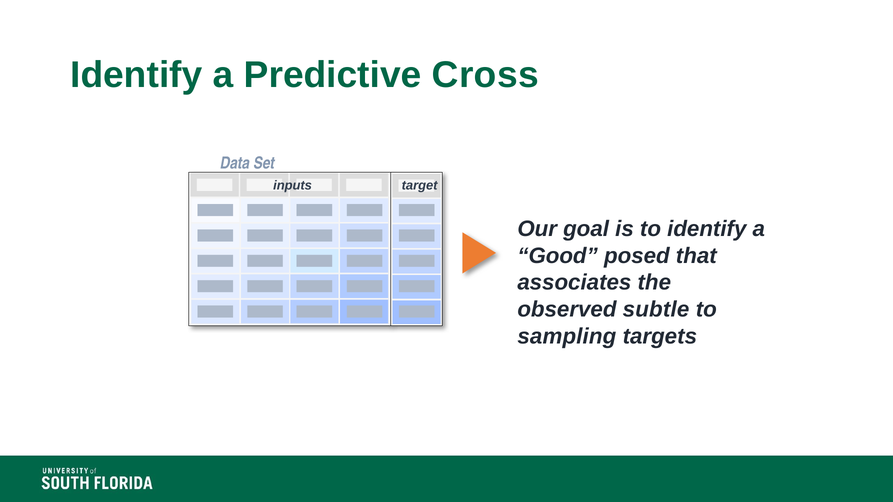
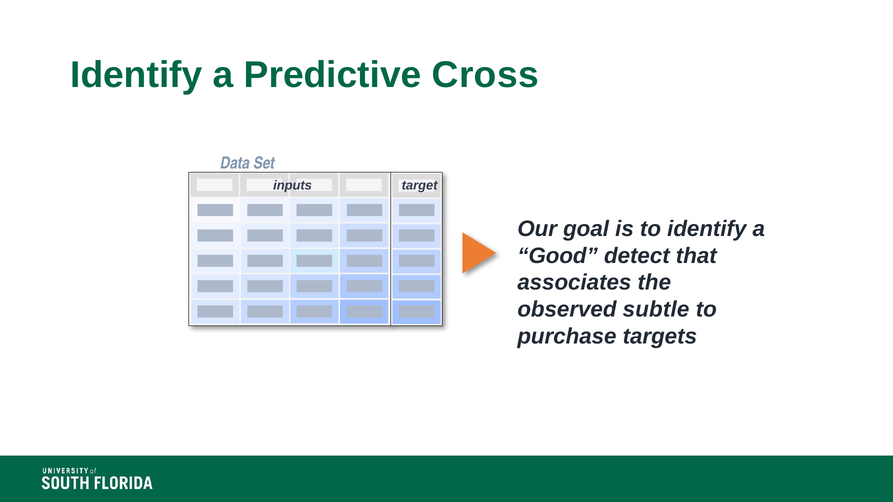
posed: posed -> detect
sampling: sampling -> purchase
